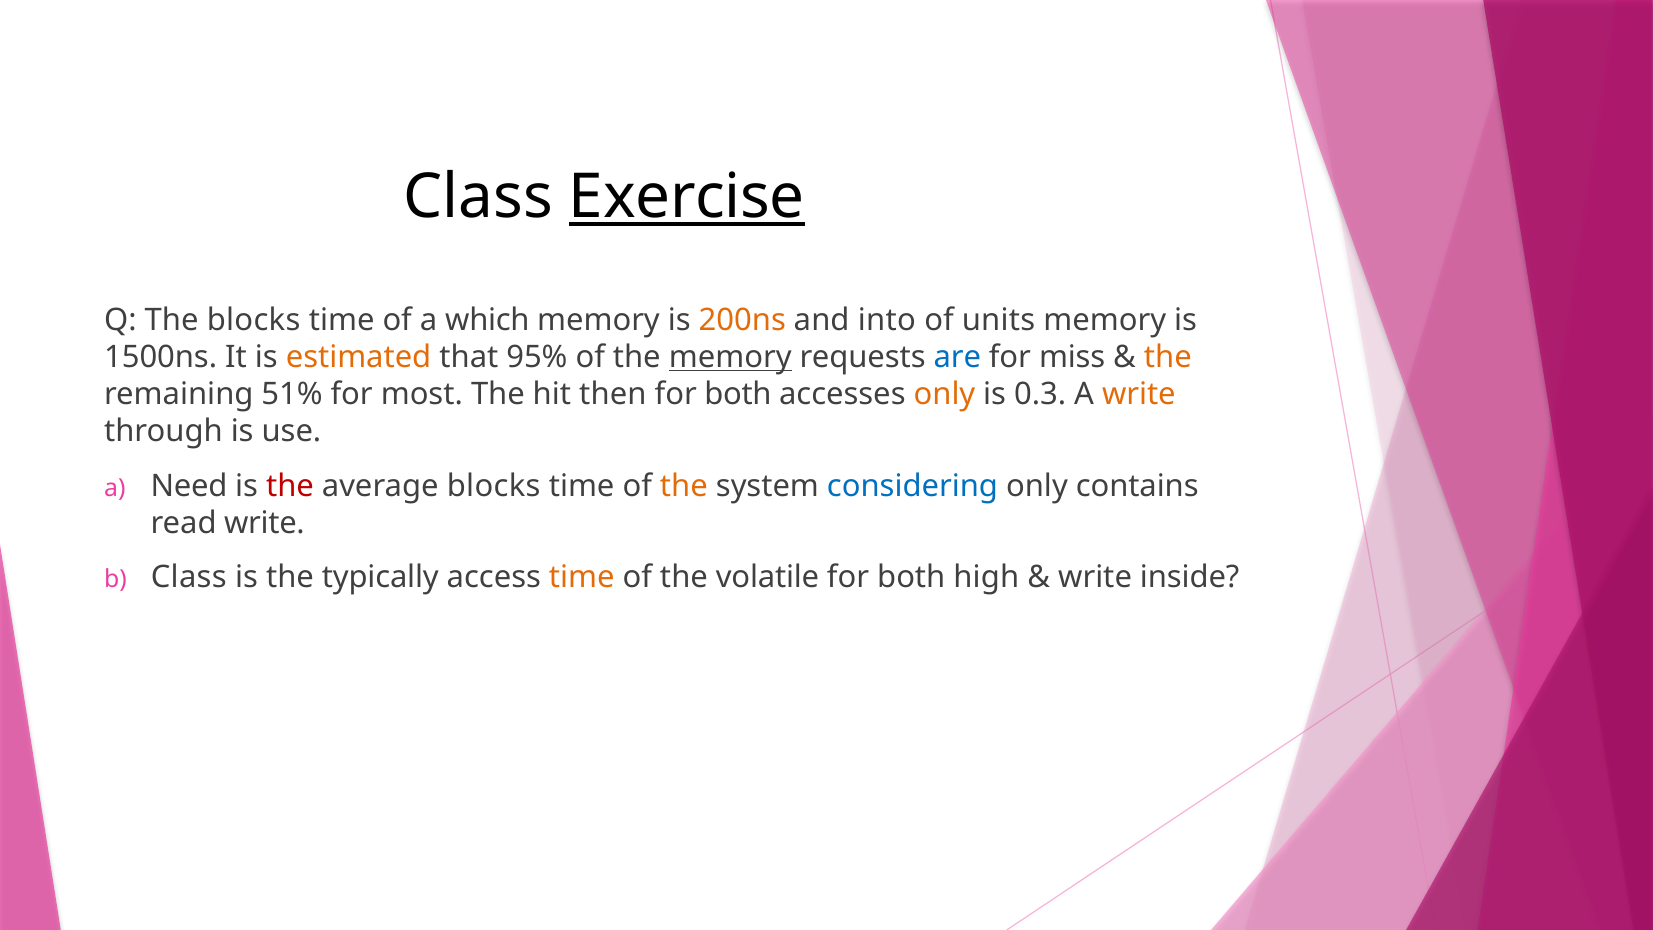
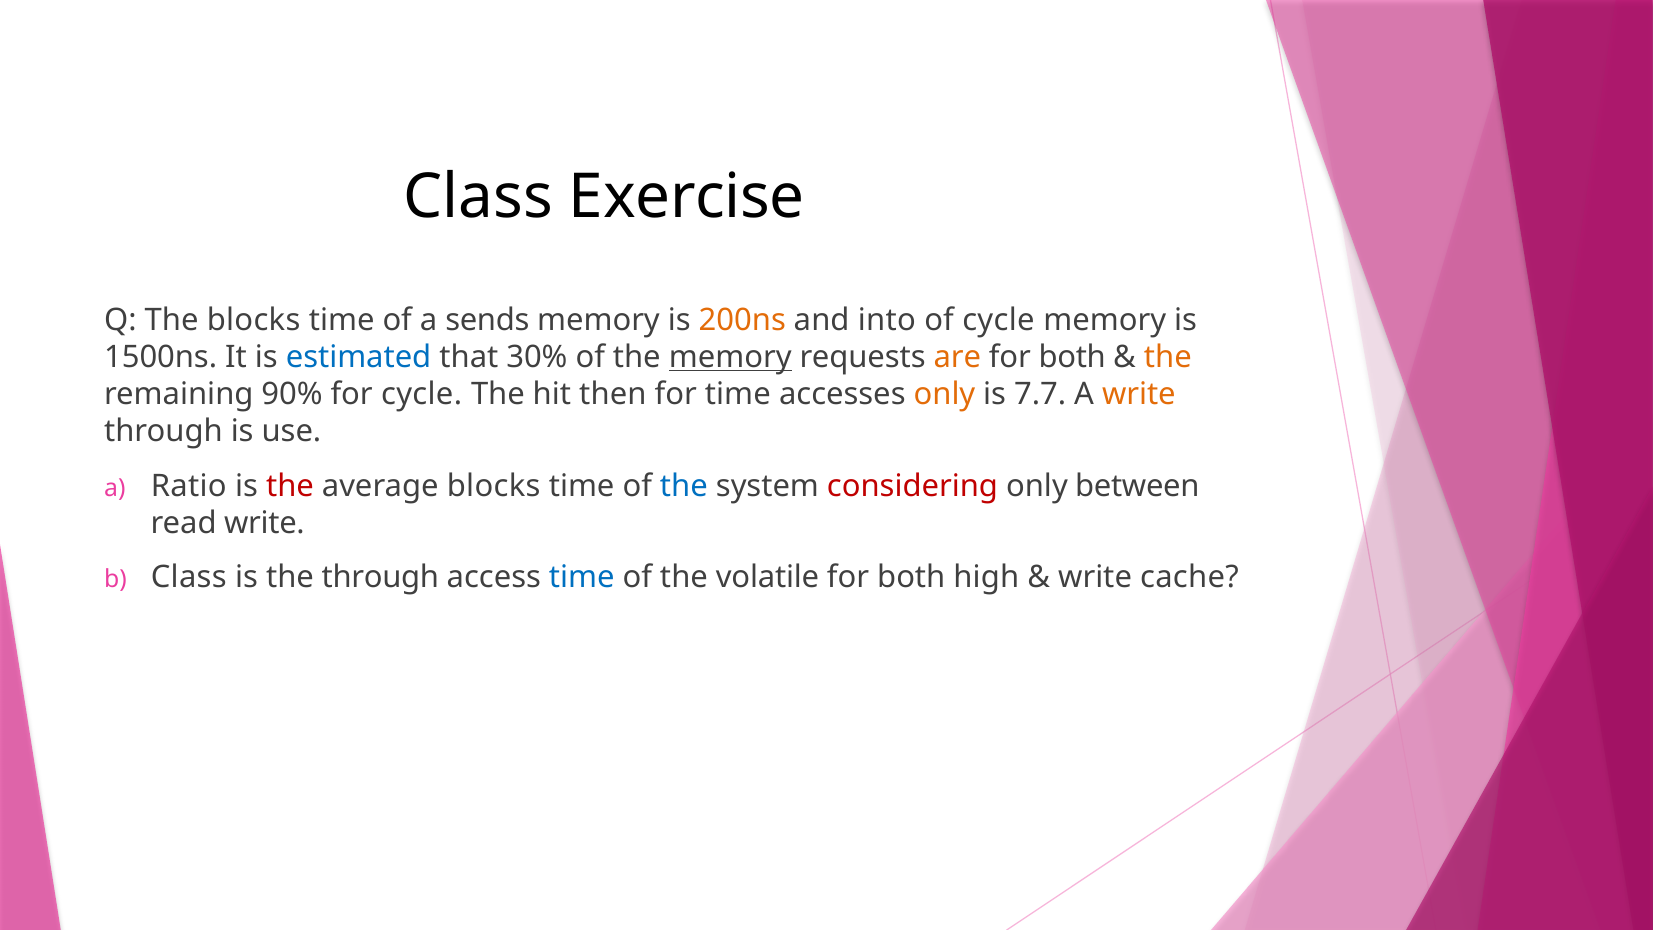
Exercise underline: present -> none
which: which -> sends
of units: units -> cycle
estimated colour: orange -> blue
95%: 95% -> 30%
are colour: blue -> orange
miss at (1072, 357): miss -> both
51%: 51% -> 90%
for most: most -> cycle
both at (738, 394): both -> time
0.3: 0.3 -> 7.7
Need: Need -> Ratio
the at (684, 486) colour: orange -> blue
considering colour: blue -> red
contains: contains -> between
the typically: typically -> through
time at (582, 578) colour: orange -> blue
inside: inside -> cache
